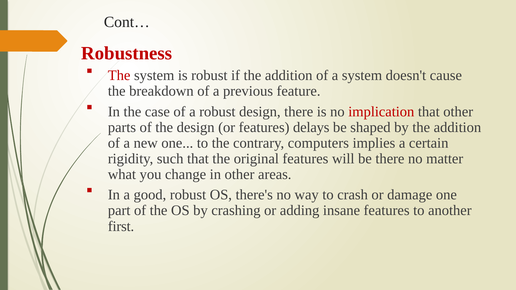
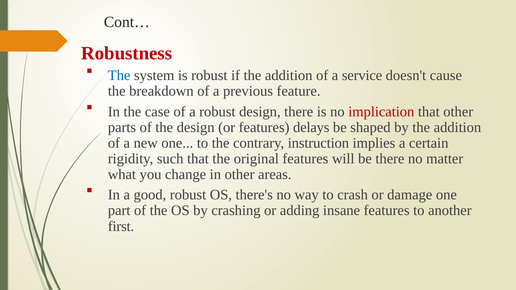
The at (119, 76) colour: red -> blue
a system: system -> service
computers: computers -> instruction
